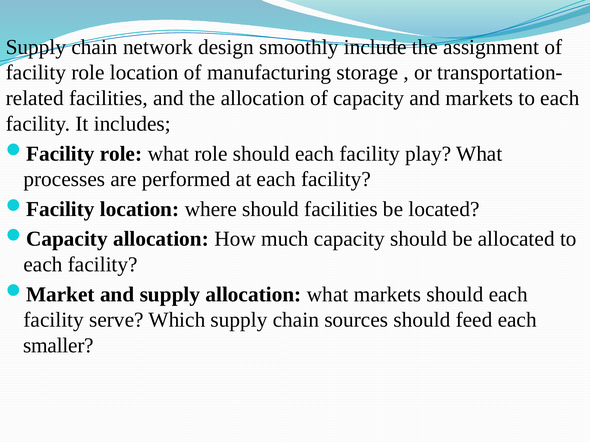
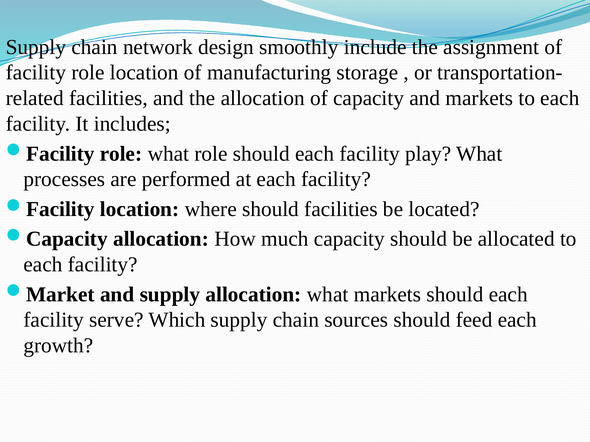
smaller: smaller -> growth
